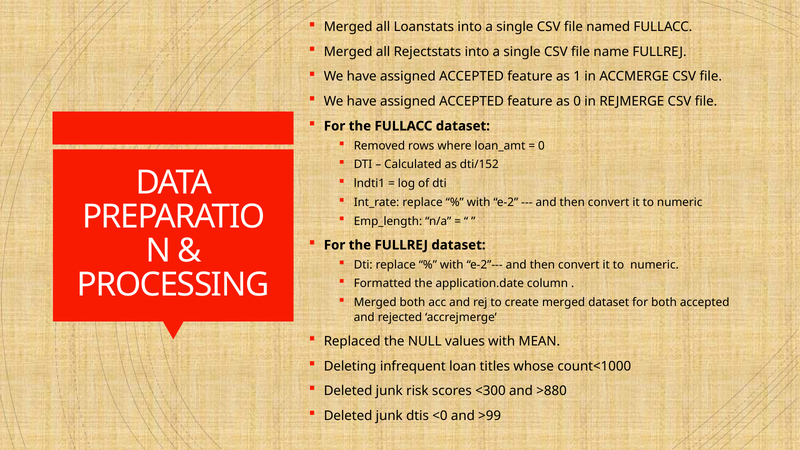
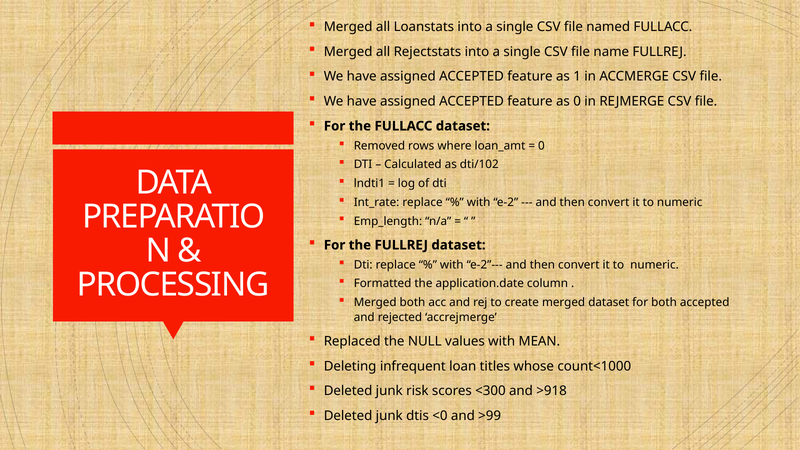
dti/152: dti/152 -> dti/102
>880: >880 -> >918
